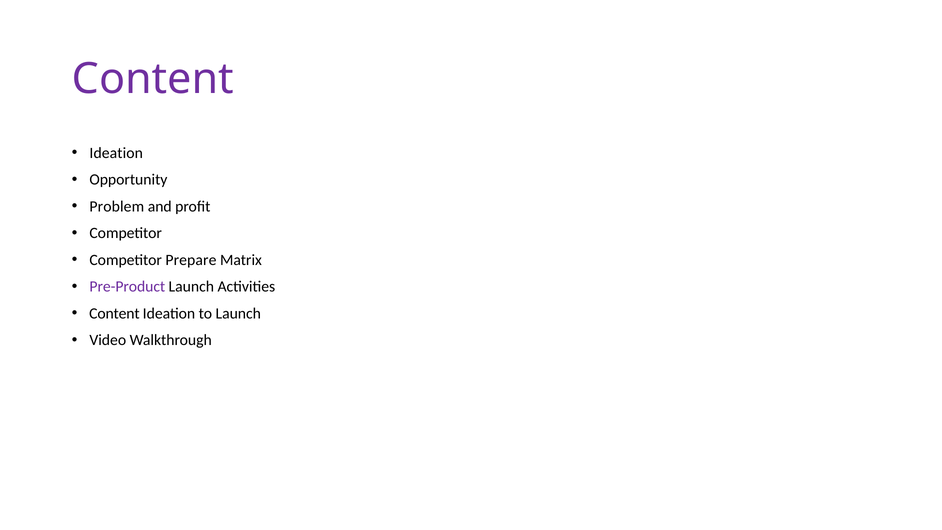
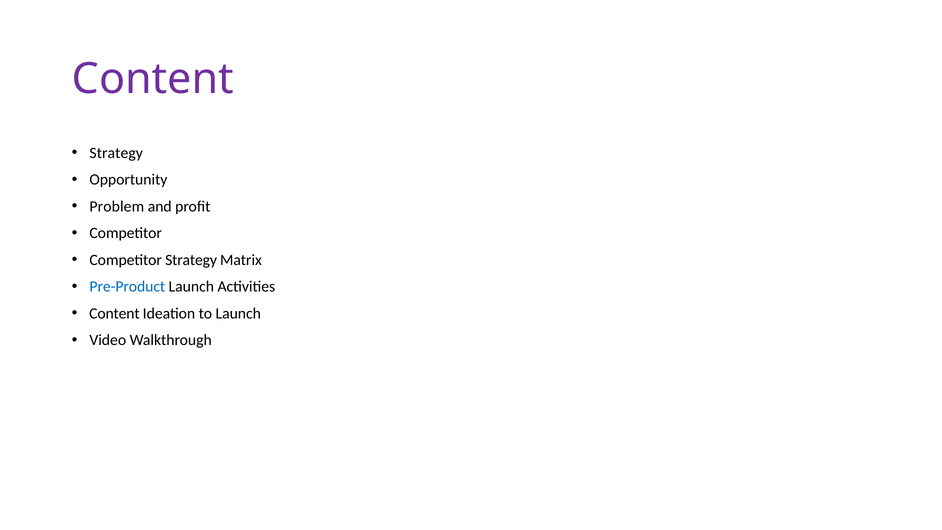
Ideation at (116, 153): Ideation -> Strategy
Competitor Prepare: Prepare -> Strategy
Pre-Product colour: purple -> blue
